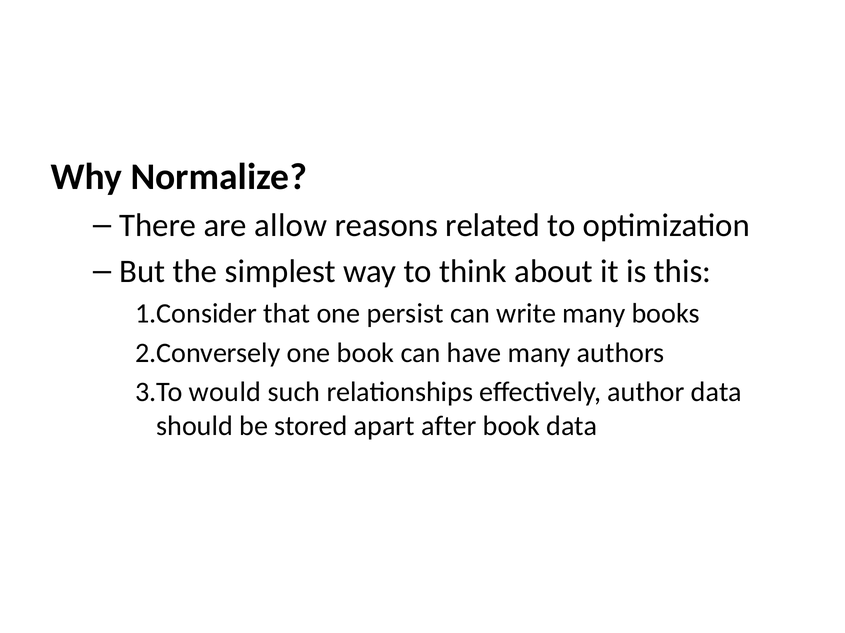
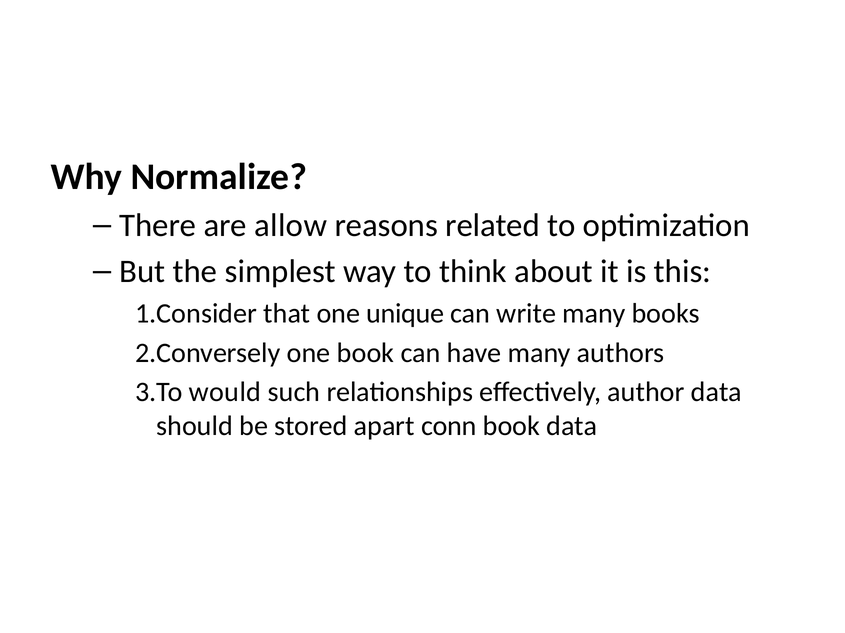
persist: persist -> unique
after: after -> conn
